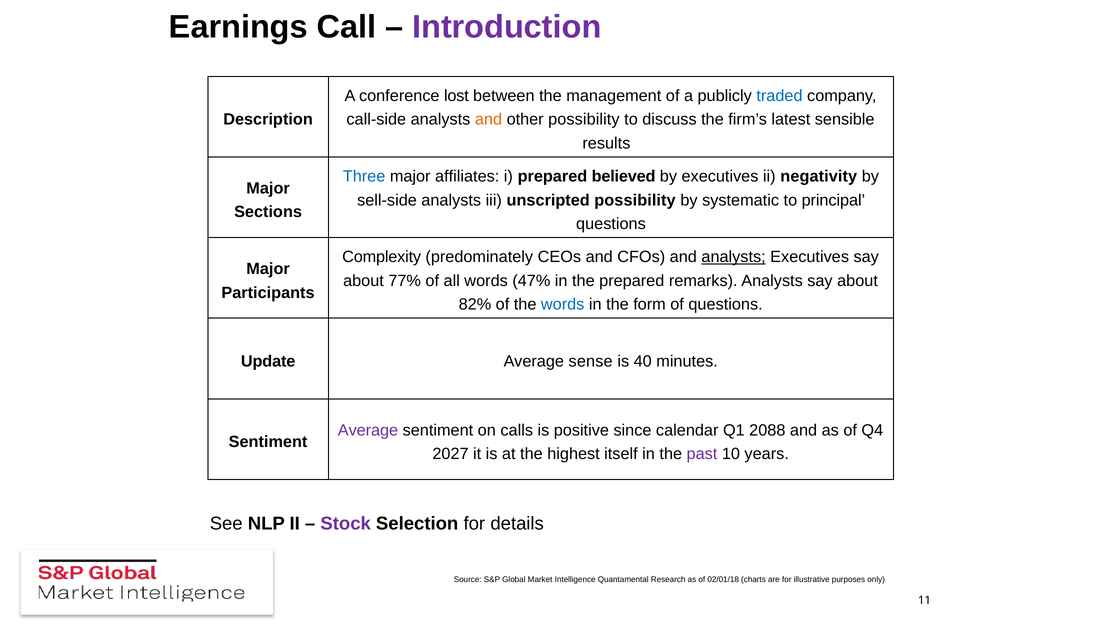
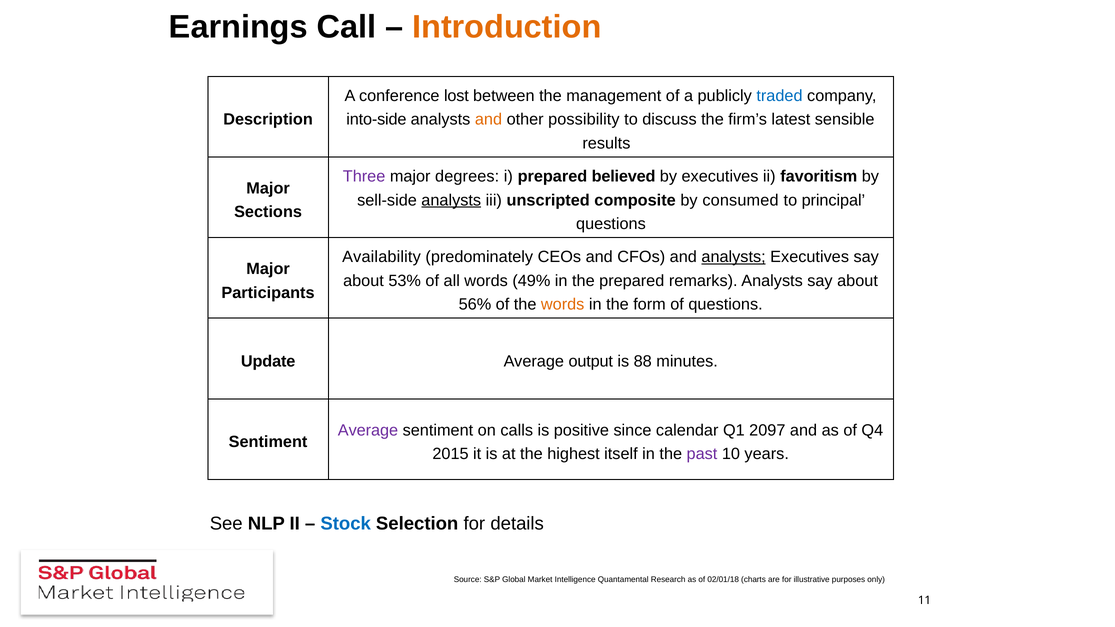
Introduction colour: purple -> orange
call-side: call-side -> into-side
Three colour: blue -> purple
affiliates: affiliates -> degrees
negativity: negativity -> favoritism
analysts at (451, 200) underline: none -> present
unscripted possibility: possibility -> composite
systematic: systematic -> consumed
Complexity: Complexity -> Availability
77%: 77% -> 53%
47%: 47% -> 49%
82%: 82% -> 56%
words at (563, 305) colour: blue -> orange
sense: sense -> output
40: 40 -> 88
2088: 2088 -> 2097
2027: 2027 -> 2015
Stock colour: purple -> blue
